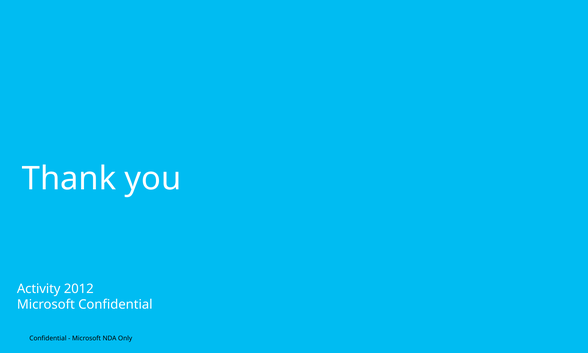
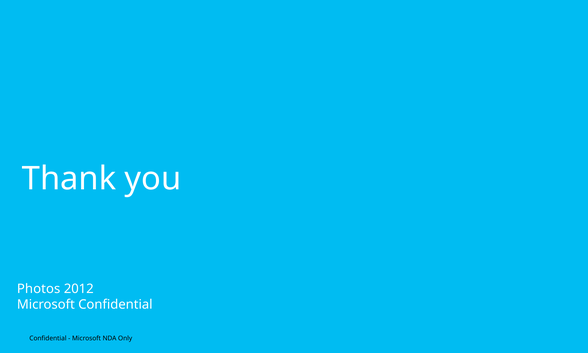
Activity: Activity -> Photos
